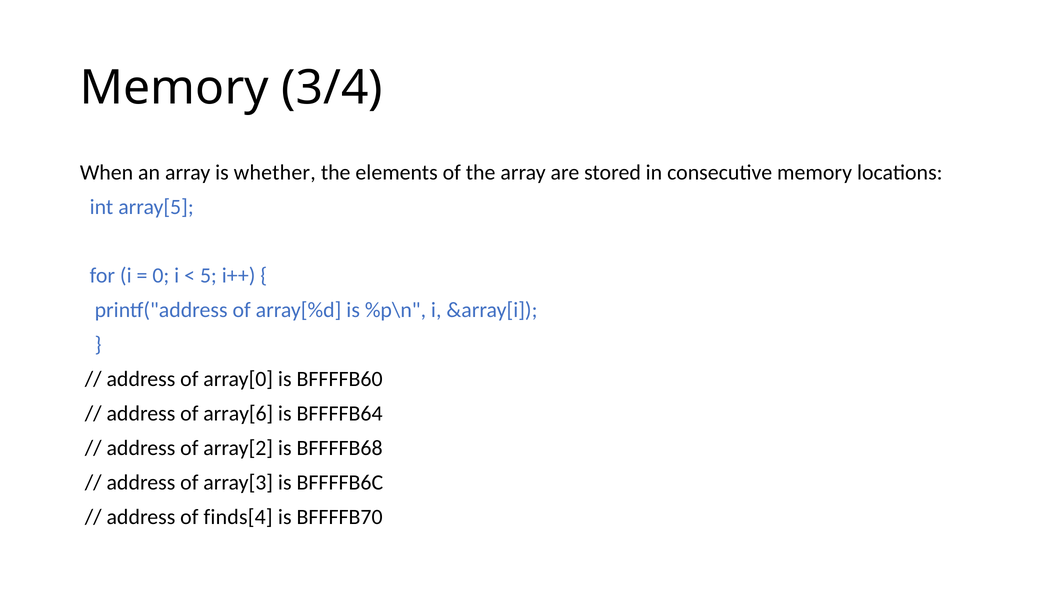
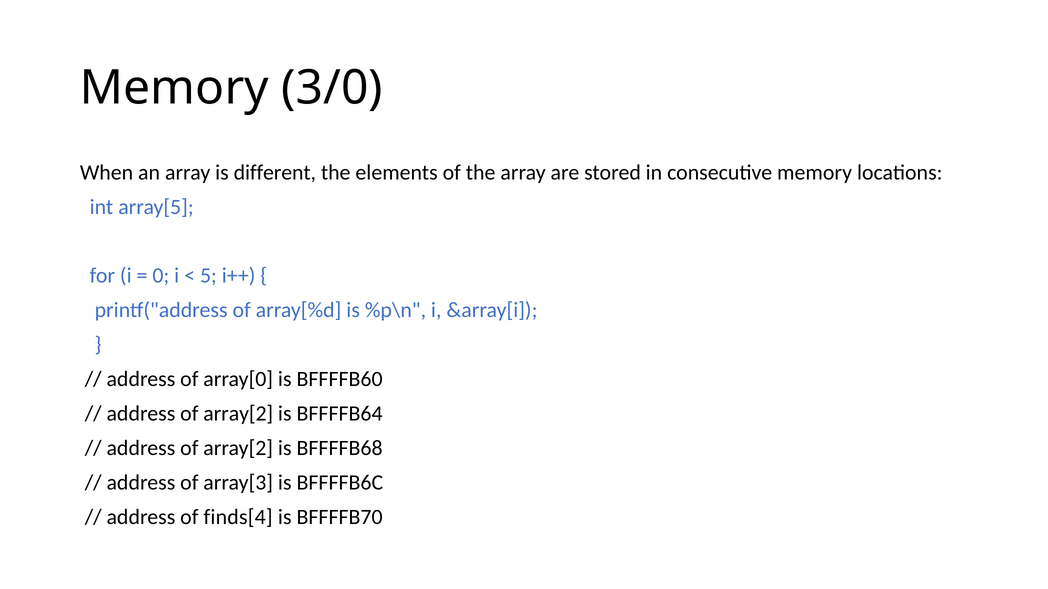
3/4: 3/4 -> 3/0
whether: whether -> different
array[6 at (238, 414): array[6 -> array[2
